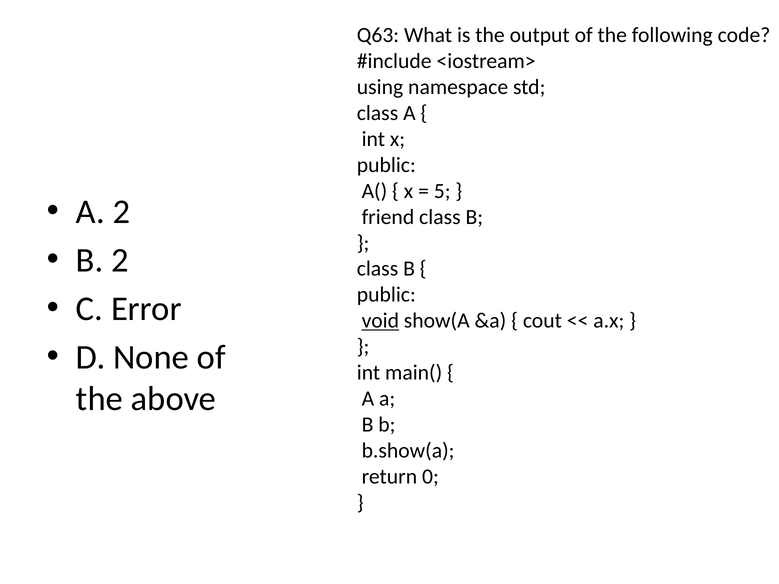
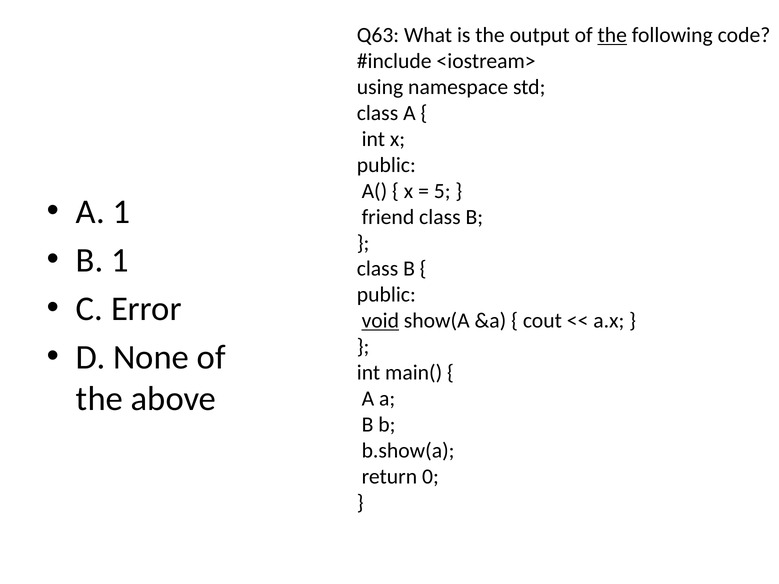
the at (612, 35) underline: none -> present
A 2: 2 -> 1
B 2: 2 -> 1
